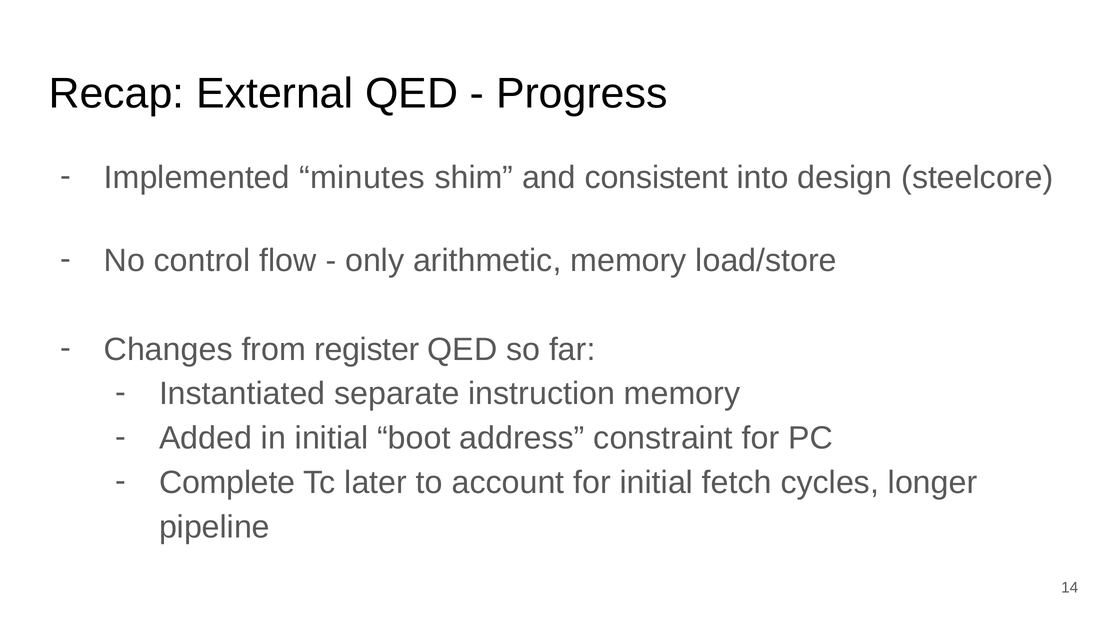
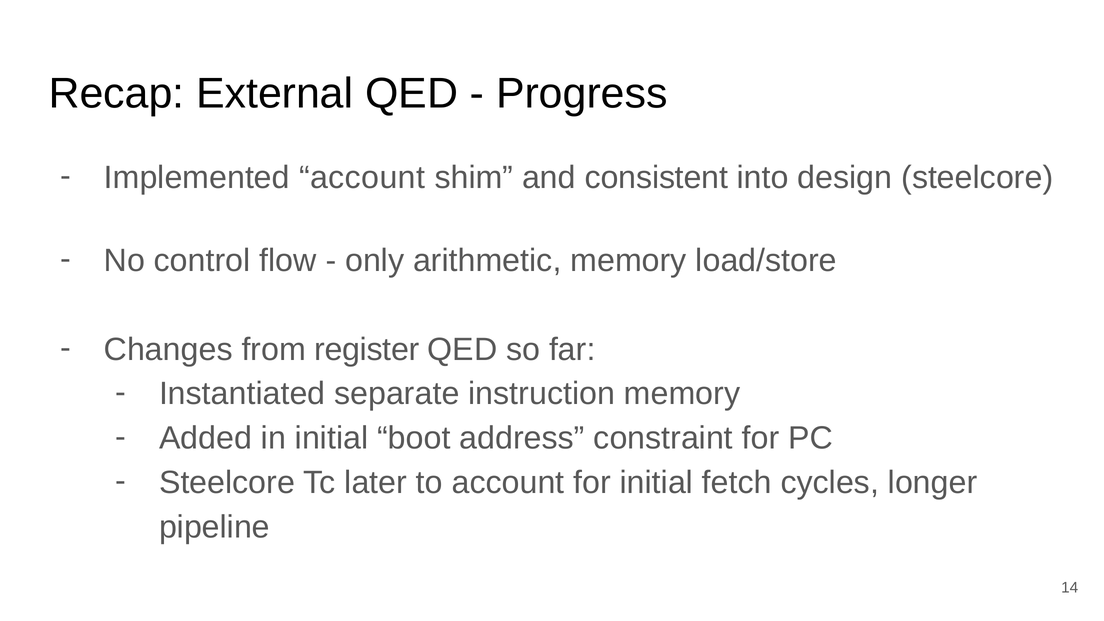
Implemented minutes: minutes -> account
Complete at (227, 483): Complete -> Steelcore
